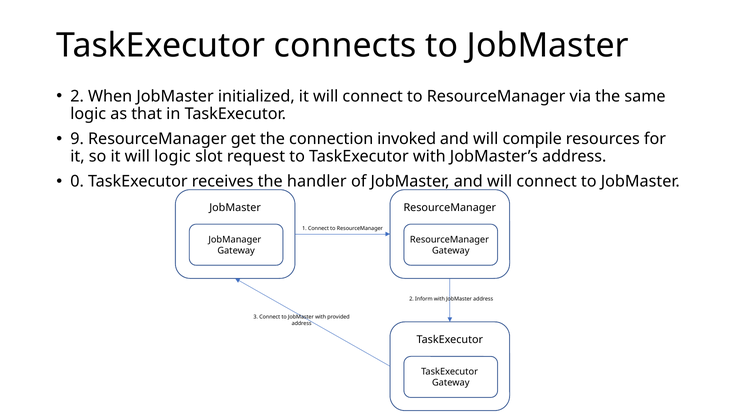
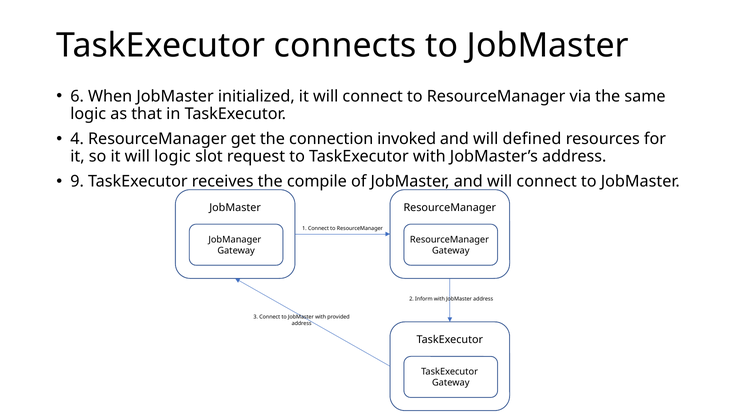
2 at (77, 96): 2 -> 6
9: 9 -> 4
compile: compile -> defined
0: 0 -> 9
handler: handler -> compile
